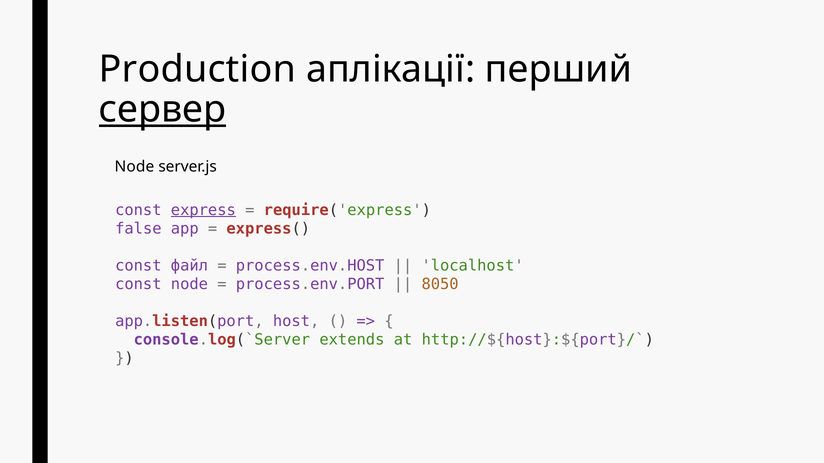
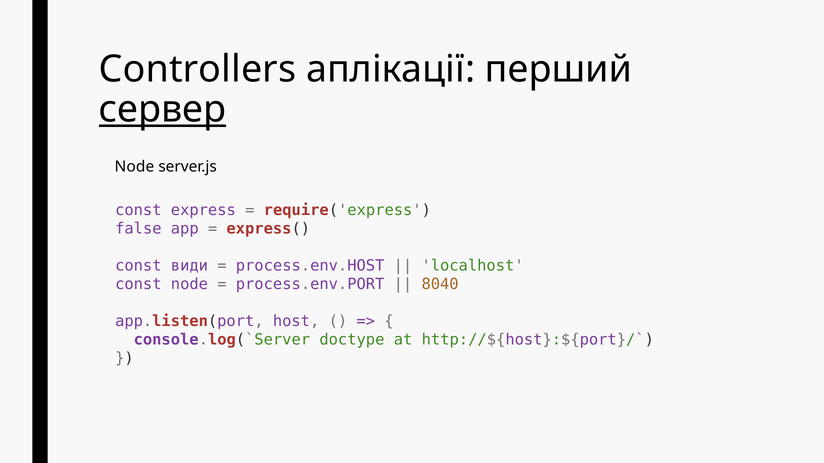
Production: Production -> Controllers
express underline: present -> none
файл: файл -> види
8050: 8050 -> 8040
extends: extends -> doctype
